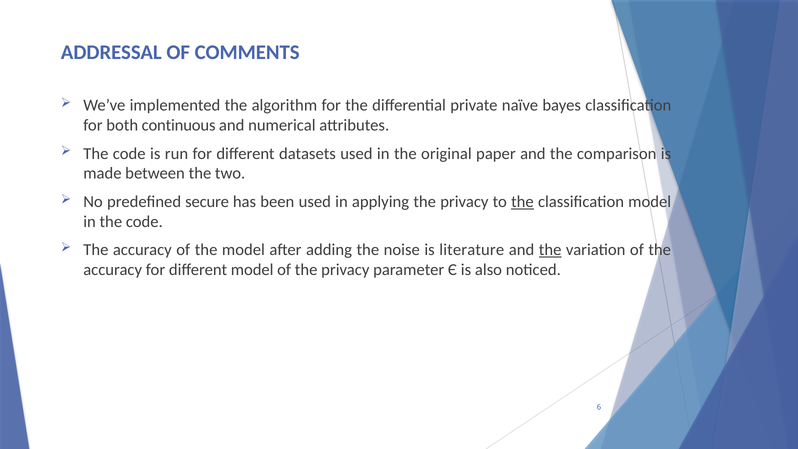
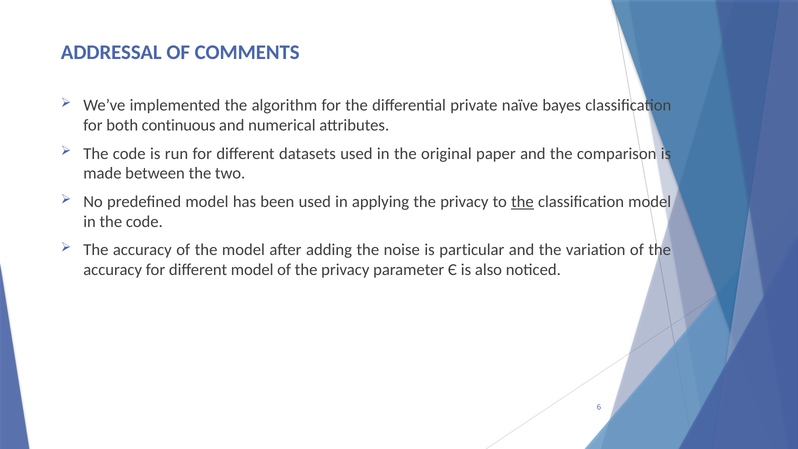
predefined secure: secure -> model
literature: literature -> particular
the at (550, 250) underline: present -> none
